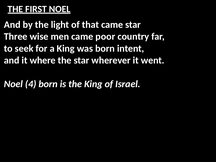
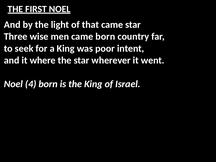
came poor: poor -> born
was born: born -> poor
